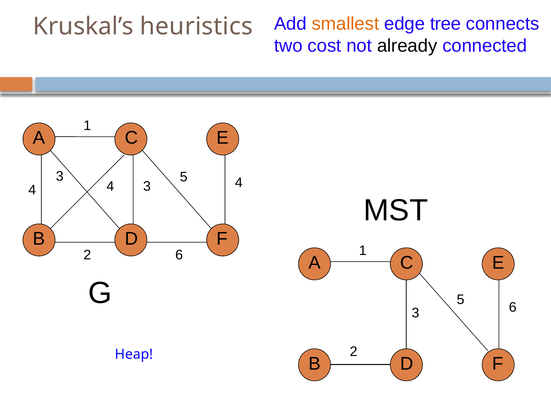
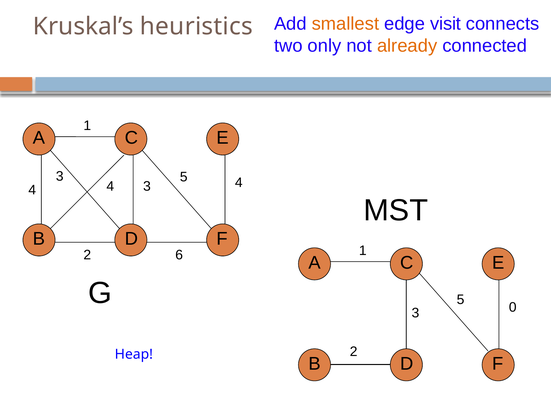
tree: tree -> visit
cost: cost -> only
already colour: black -> orange
3 6: 6 -> 0
